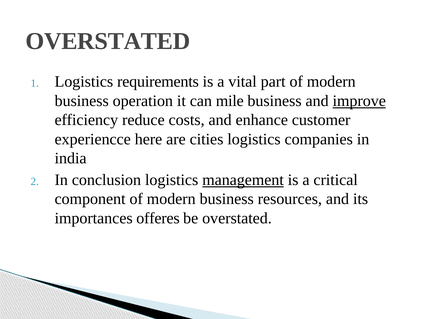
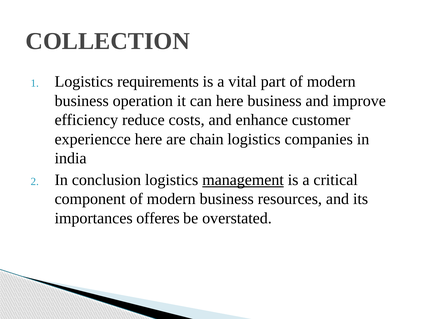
OVERSTATED at (108, 41): OVERSTATED -> COLLECTION
can mile: mile -> here
improve underline: present -> none
cities: cities -> chain
